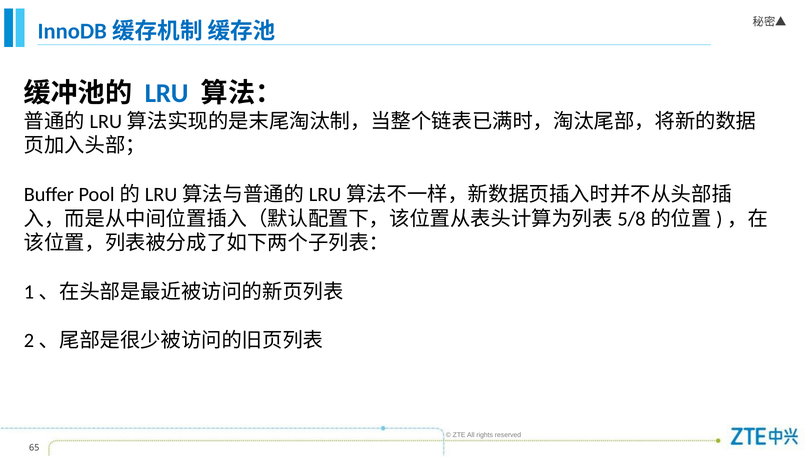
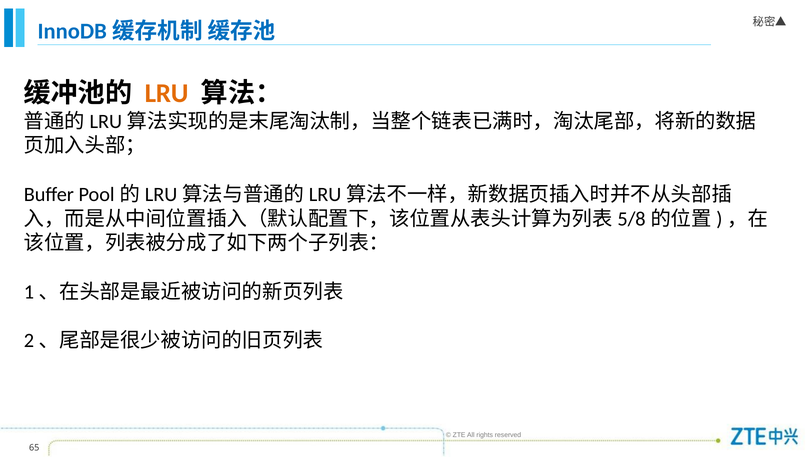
LRU colour: blue -> orange
